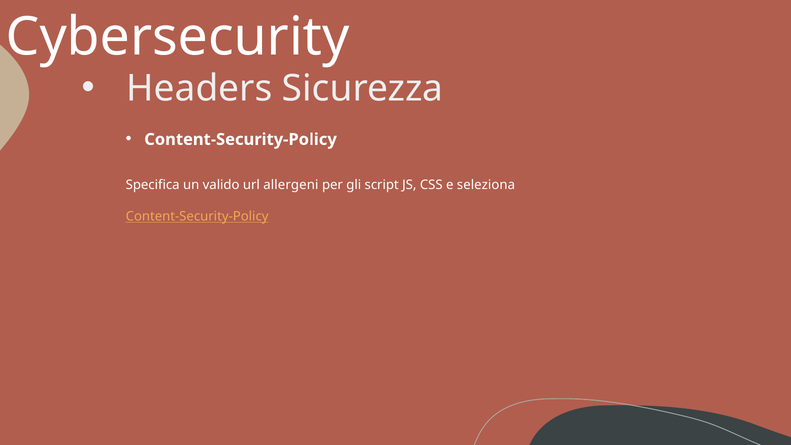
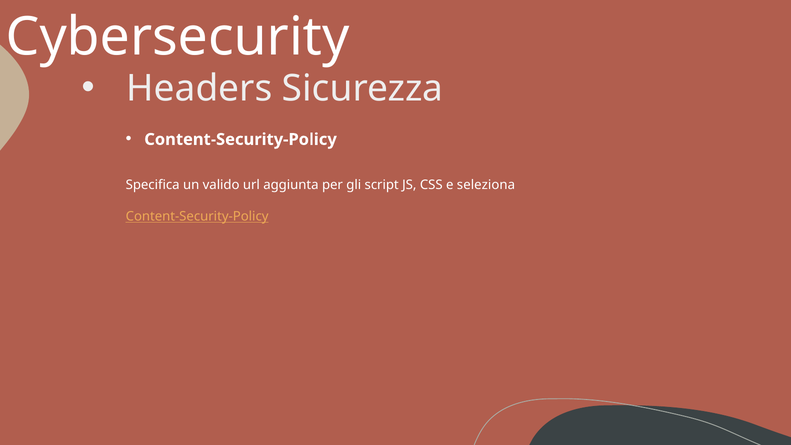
allergeni: allergeni -> aggiunta
